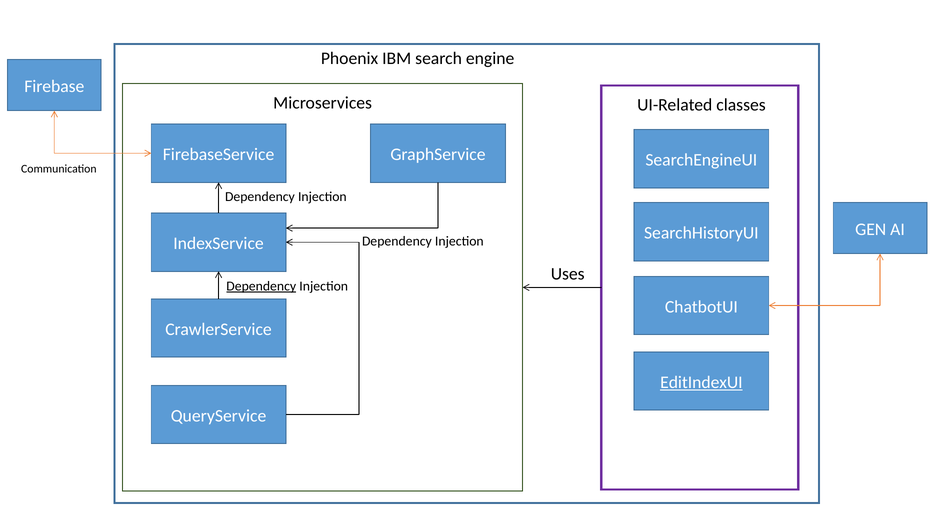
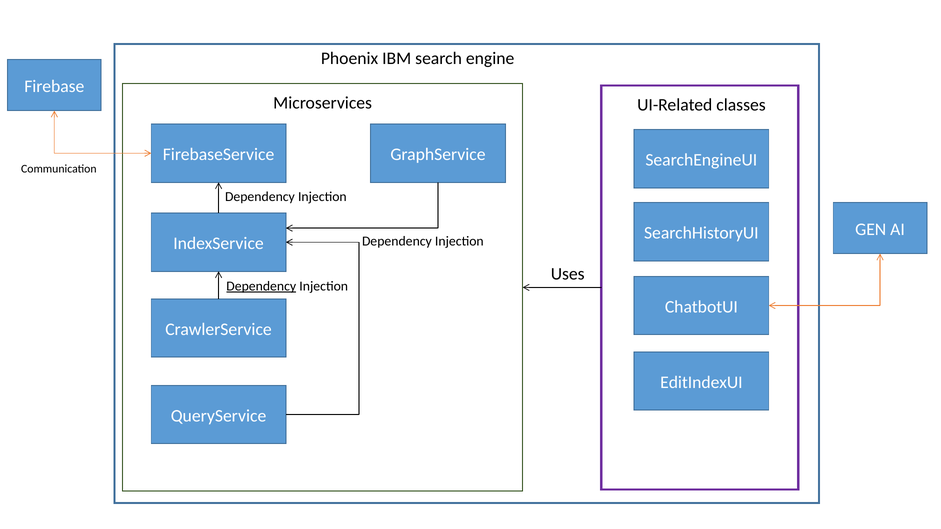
EditIndexUI underline: present -> none
